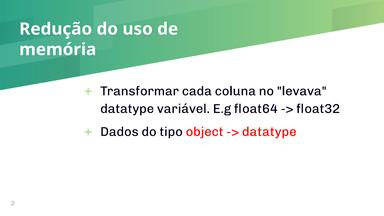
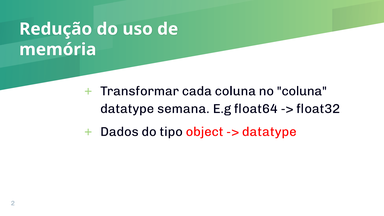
no levava: levava -> coluna
variável: variável -> semana
